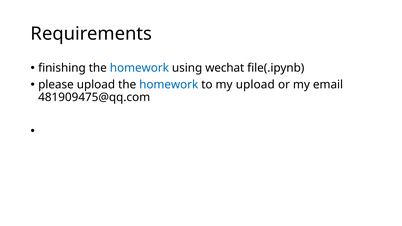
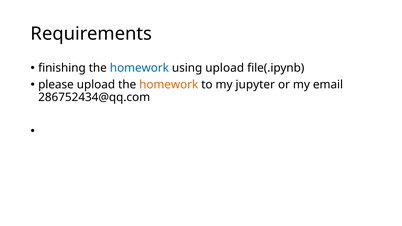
using wechat: wechat -> upload
homework at (169, 85) colour: blue -> orange
my upload: upload -> jupyter
481909475@qq.com: 481909475@qq.com -> 286752434@qq.com
